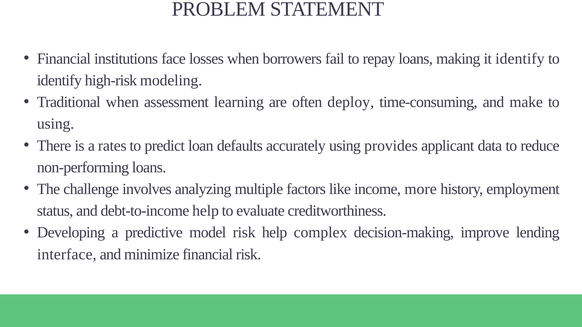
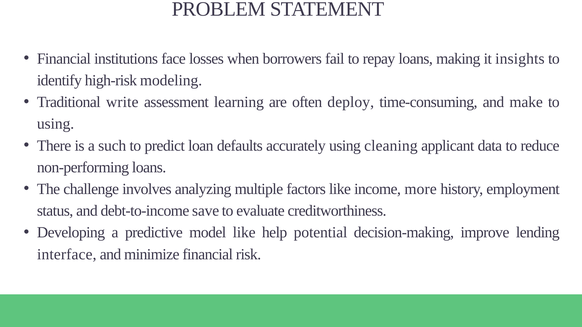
it identify: identify -> insights
Traditional when: when -> write
rates: rates -> such
provides: provides -> cleaning
debt-to-income help: help -> save
model risk: risk -> like
complex: complex -> potential
